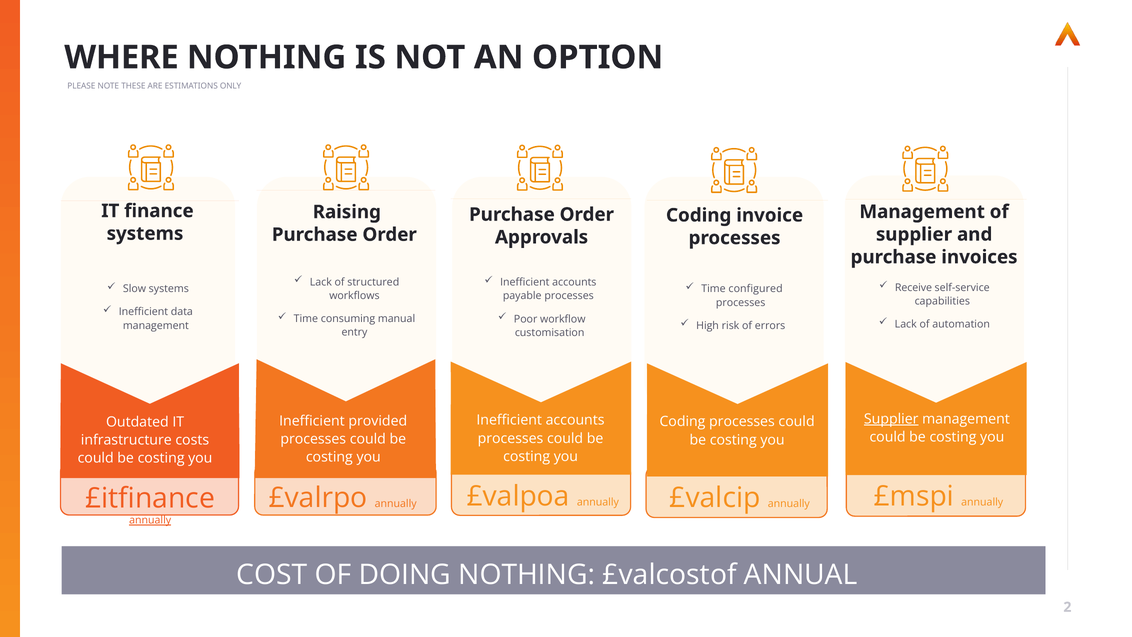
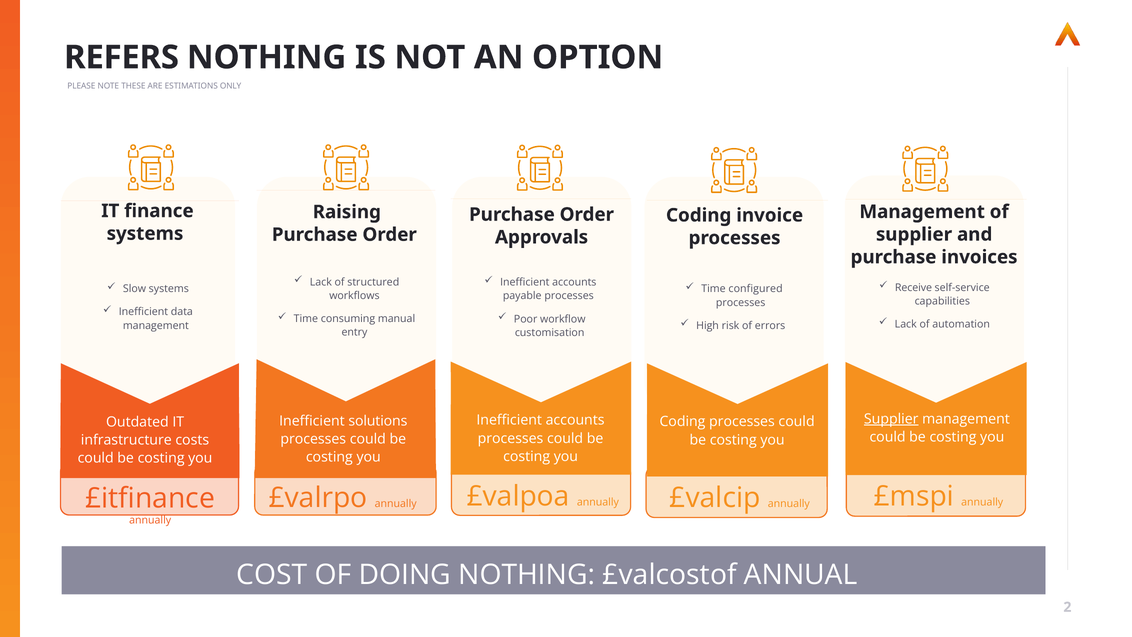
WHERE: WHERE -> REFERS
provided: provided -> solutions
annually at (150, 520) underline: present -> none
